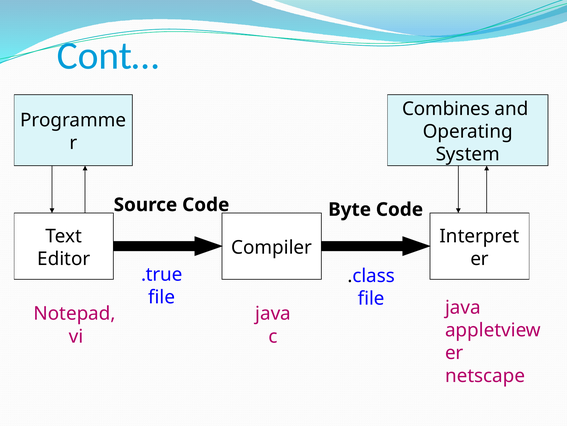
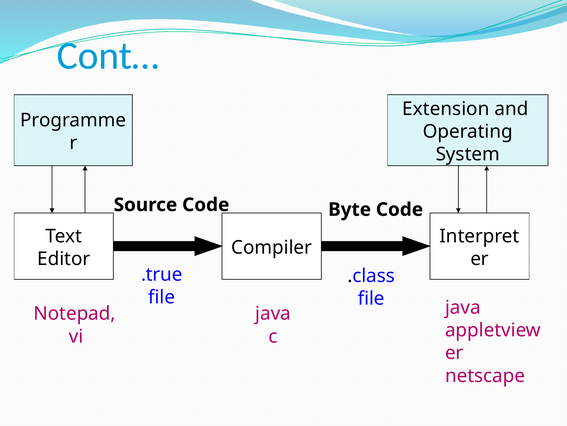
Combines: Combines -> Extension
